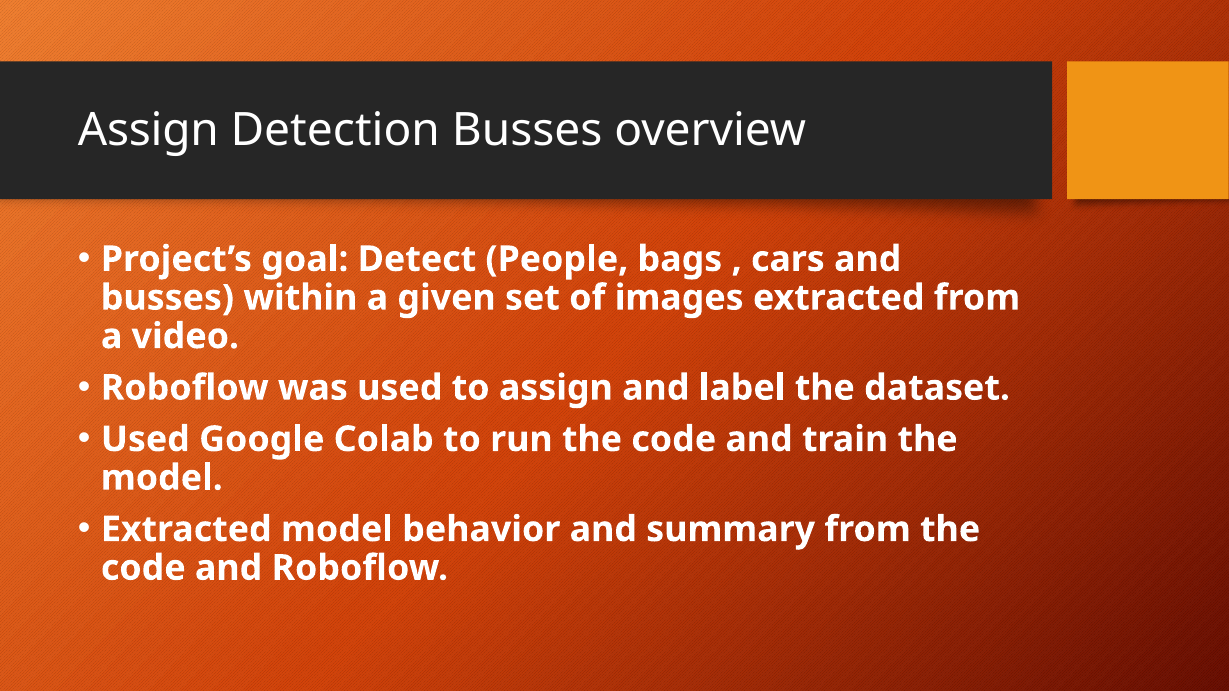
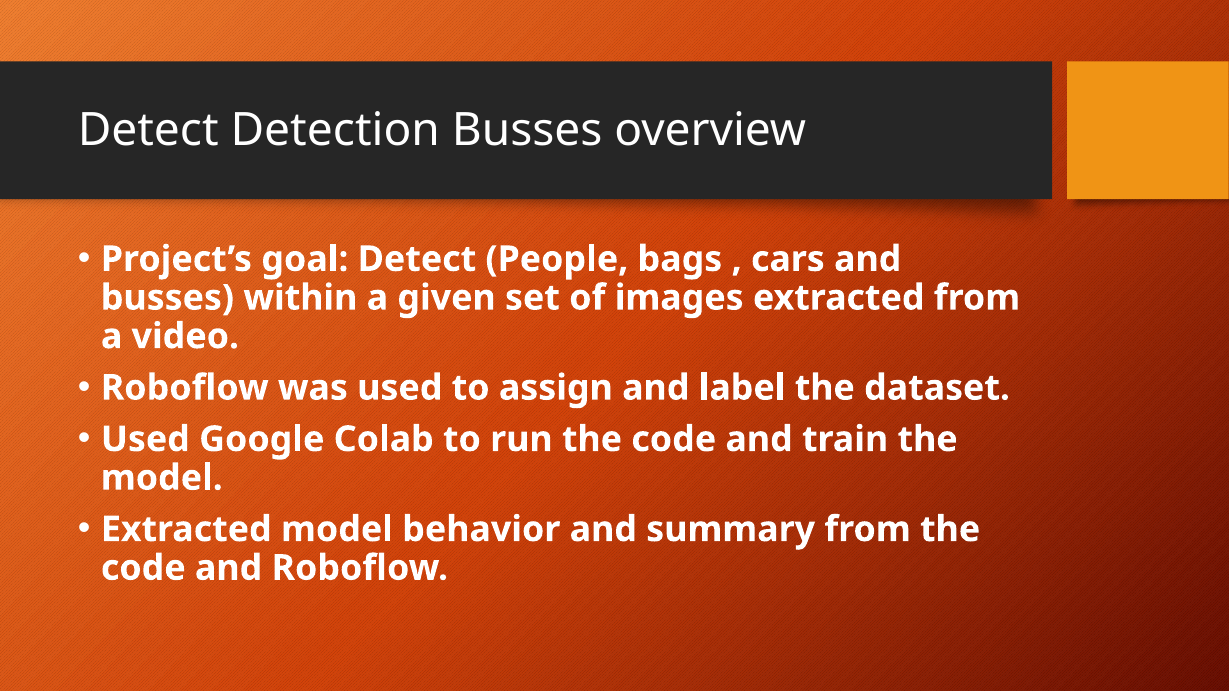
Assign at (148, 130): Assign -> Detect
